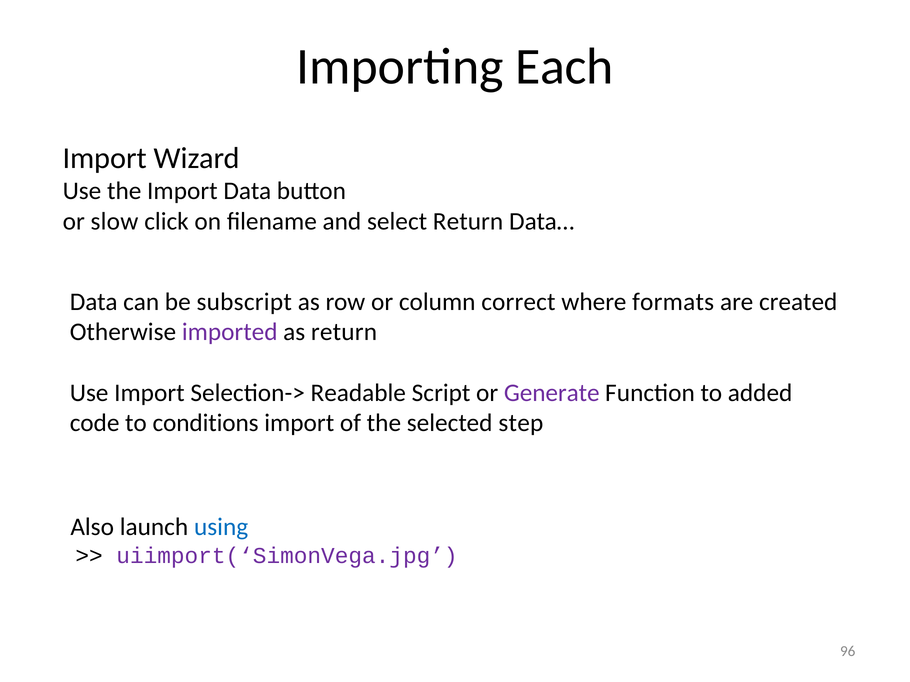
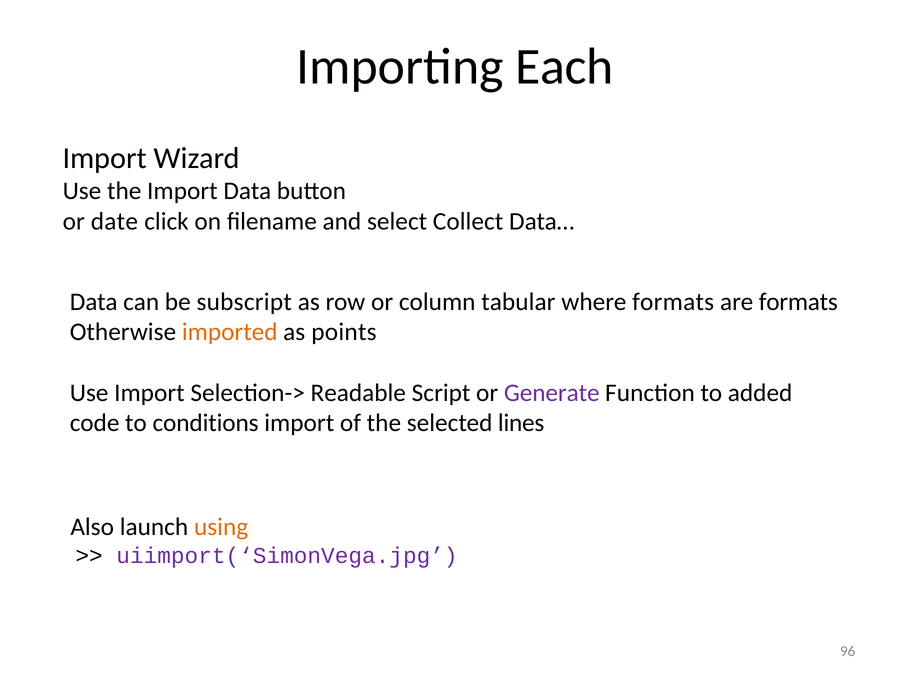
slow: slow -> date
select Return: Return -> Collect
correct: correct -> tabular
are created: created -> formats
imported colour: purple -> orange
as return: return -> points
step: step -> lines
using colour: blue -> orange
